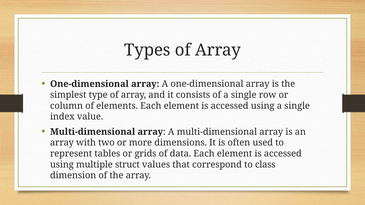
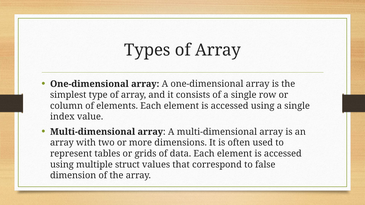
class: class -> false
